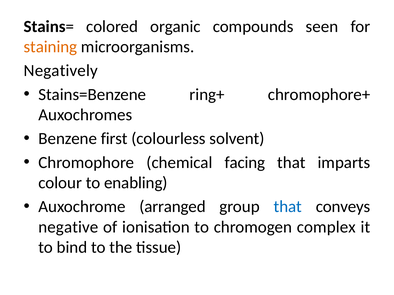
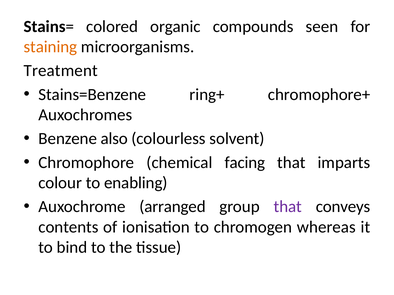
Negatively: Negatively -> Treatment
first: first -> also
that at (288, 207) colour: blue -> purple
negative: negative -> contents
complex: complex -> whereas
